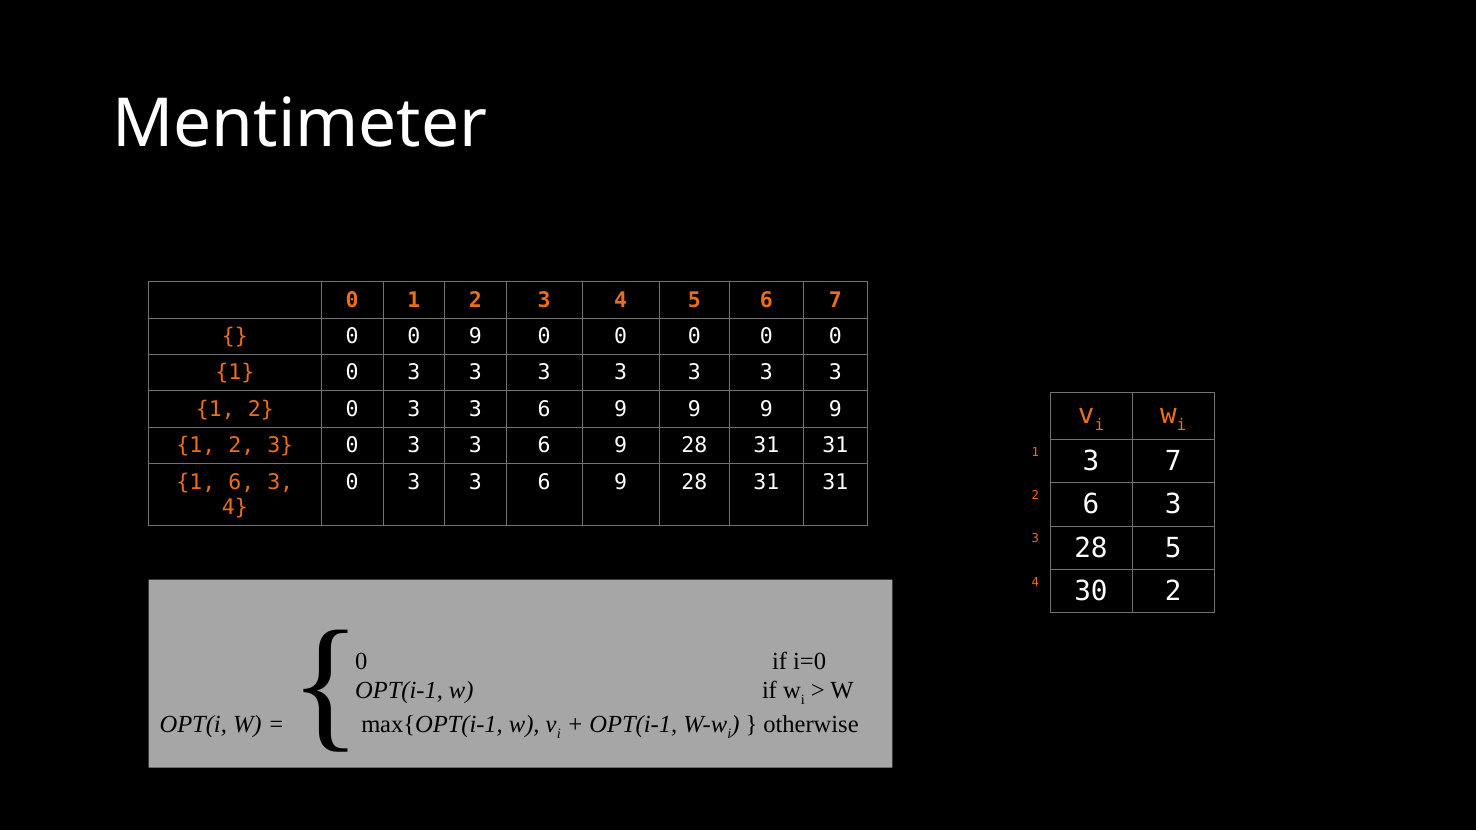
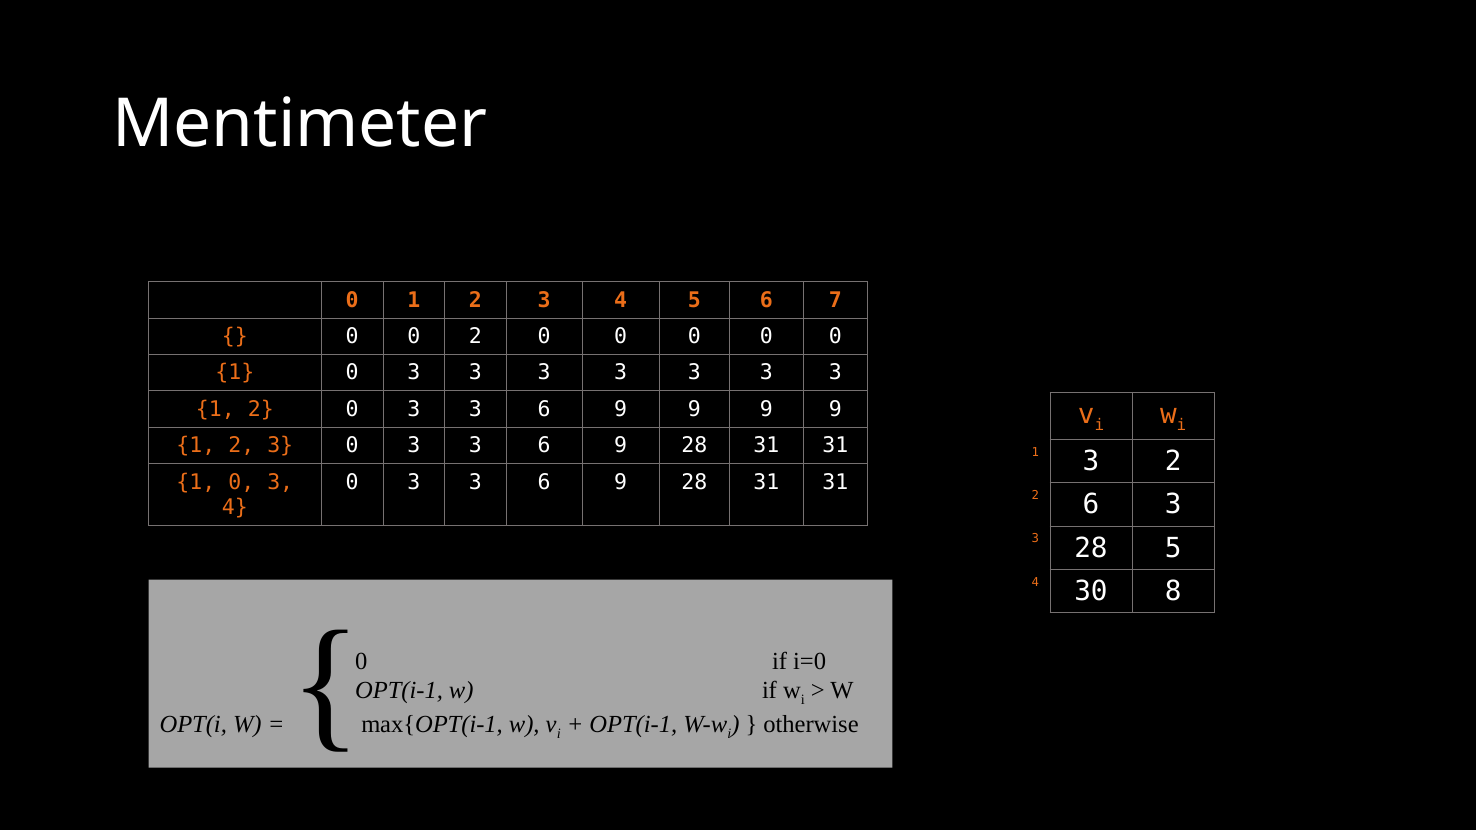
0 9: 9 -> 2
3 7: 7 -> 2
6 at (241, 482): 6 -> 0
30 2: 2 -> 8
